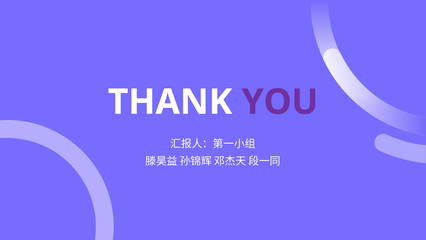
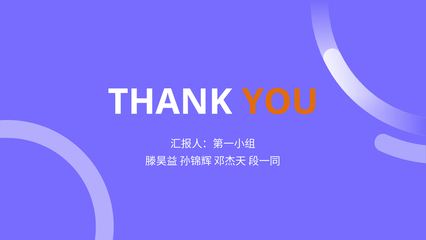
YOU colour: purple -> orange
